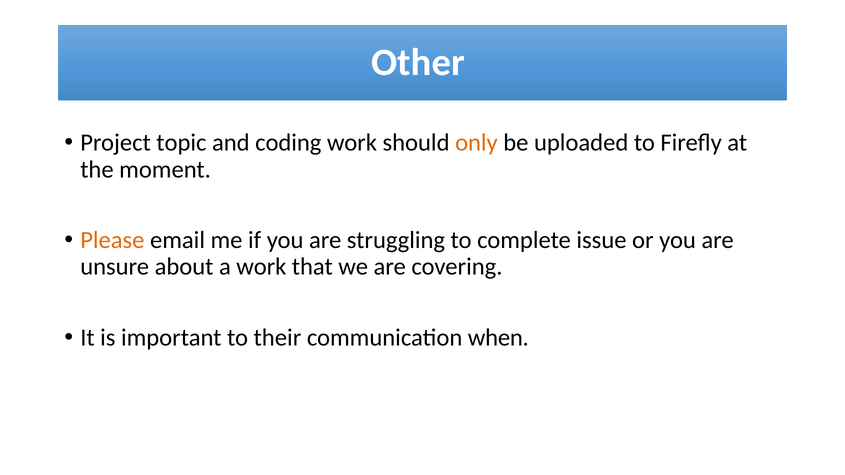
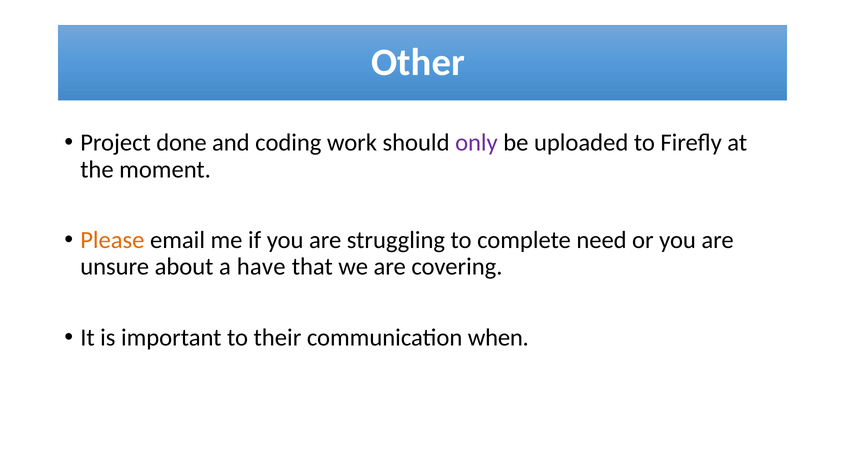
topic: topic -> done
only colour: orange -> purple
issue: issue -> need
a work: work -> have
